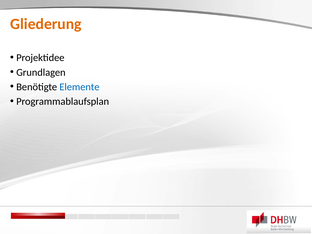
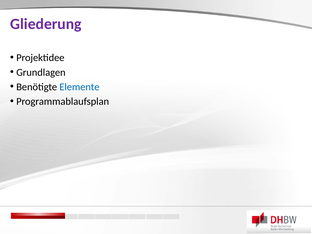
Gliederung colour: orange -> purple
